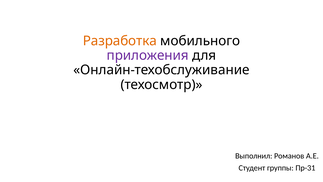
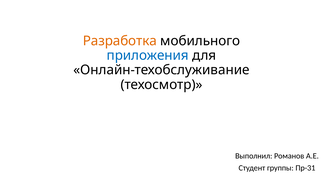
приложения colour: purple -> blue
